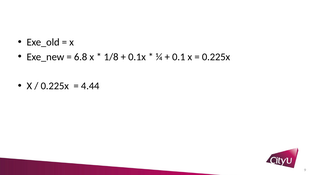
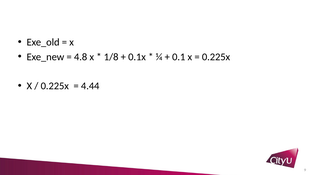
6.8: 6.8 -> 4.8
